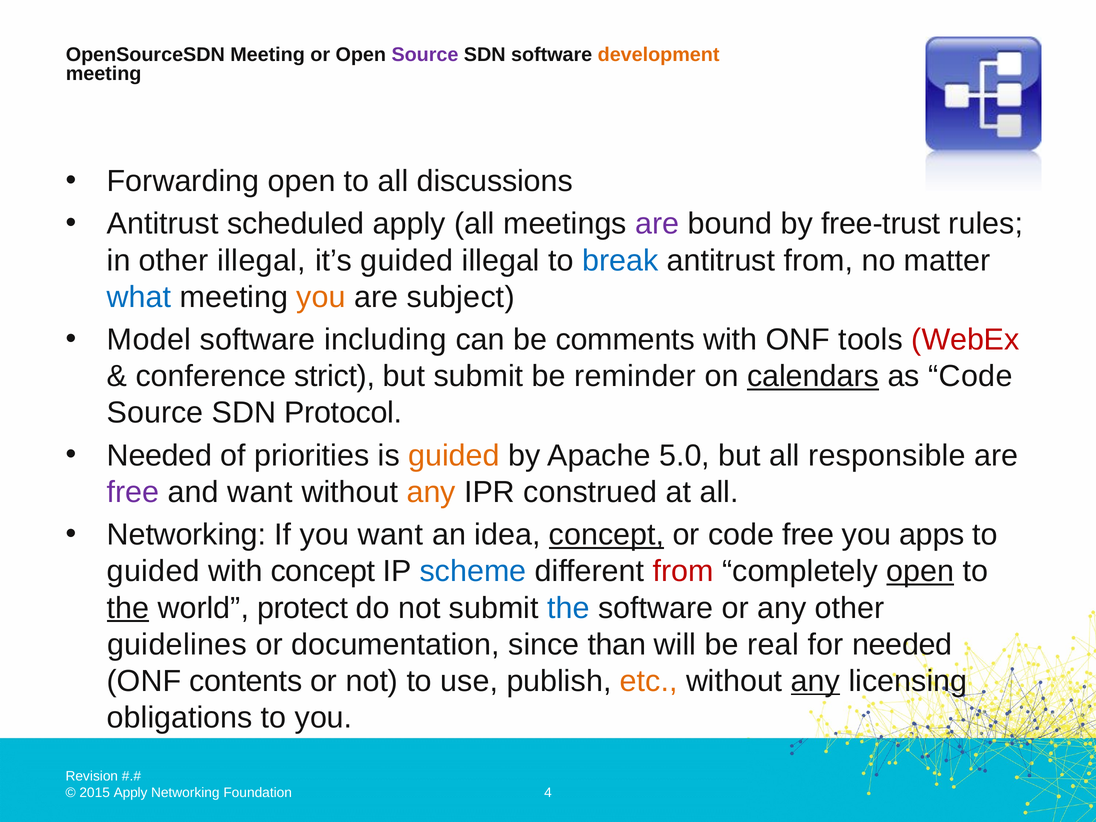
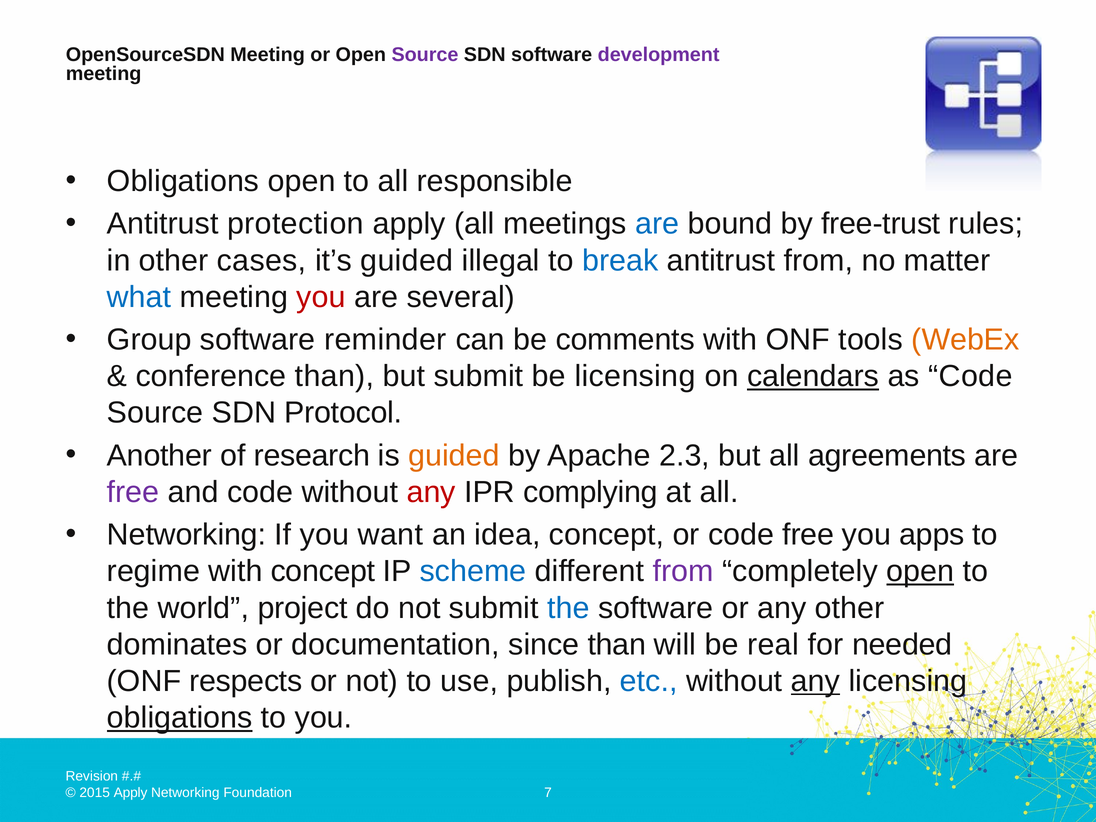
development colour: orange -> purple
Forwarding at (183, 181): Forwarding -> Obligations
discussions: discussions -> responsible
scheduled: scheduled -> protection
are at (657, 224) colour: purple -> blue
other illegal: illegal -> cases
you at (321, 297) colour: orange -> red
subject: subject -> several
Model: Model -> Group
including: including -> reminder
WebEx colour: red -> orange
conference strict: strict -> than
be reminder: reminder -> licensing
Needed at (159, 456): Needed -> Another
priorities: priorities -> research
5.0: 5.0 -> 2.3
responsible: responsible -> agreements
and want: want -> code
any at (431, 492) colour: orange -> red
construed: construed -> complying
concept at (606, 535) underline: present -> none
guided at (153, 571): guided -> regime
from at (683, 571) colour: red -> purple
the at (128, 608) underline: present -> none
protect: protect -> project
guidelines: guidelines -> dominates
contents: contents -> respects
etc colour: orange -> blue
obligations at (180, 718) underline: none -> present
4: 4 -> 7
